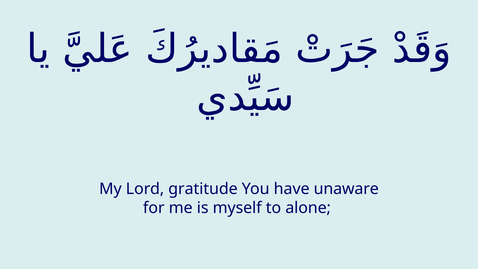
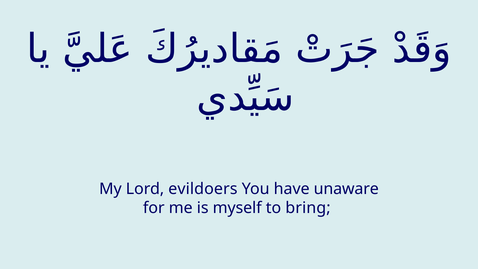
gratitude: gratitude -> evildoers
alone: alone -> bring
